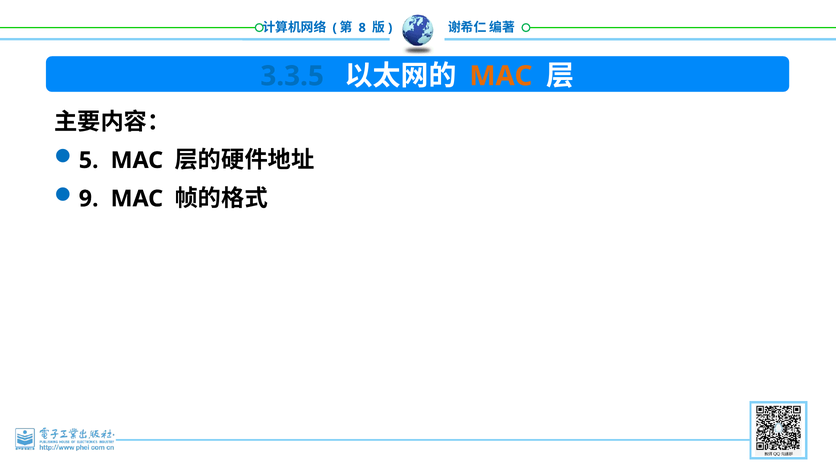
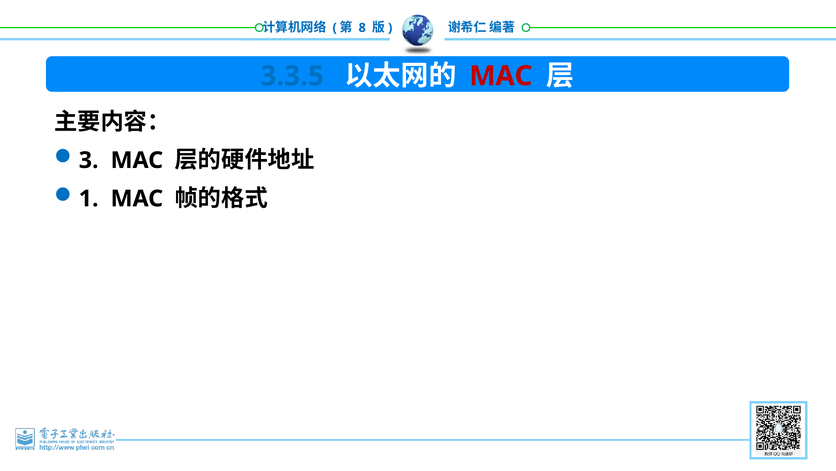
MAC at (501, 76) colour: orange -> red
5: 5 -> 3
9: 9 -> 1
